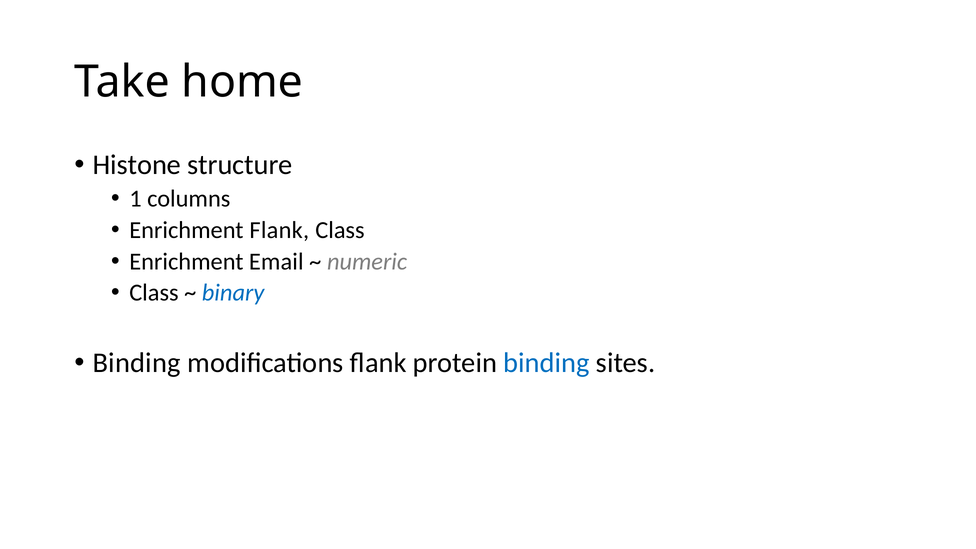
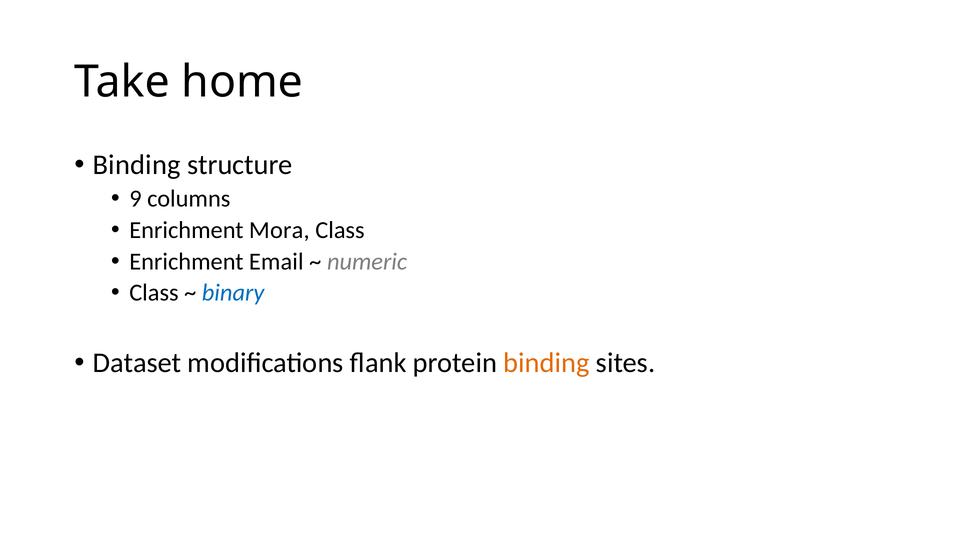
Histone at (137, 165): Histone -> Binding
1: 1 -> 9
Enrichment Flank: Flank -> Mora
Binding at (137, 363): Binding -> Dataset
binding at (546, 363) colour: blue -> orange
